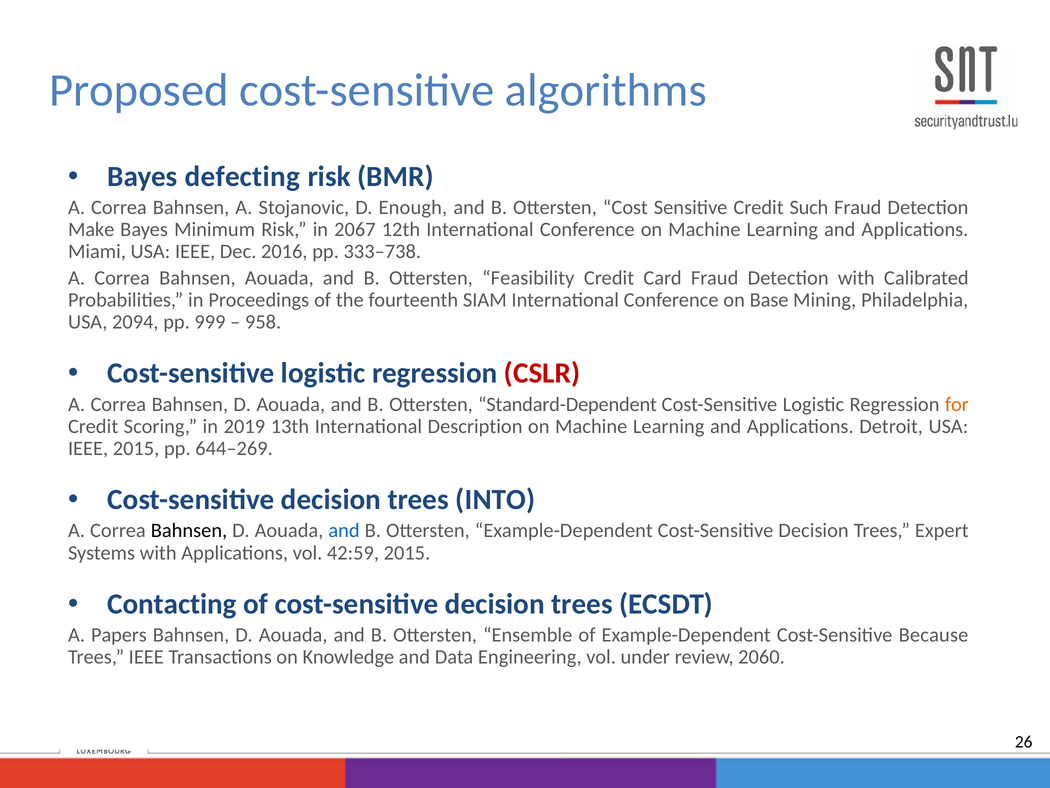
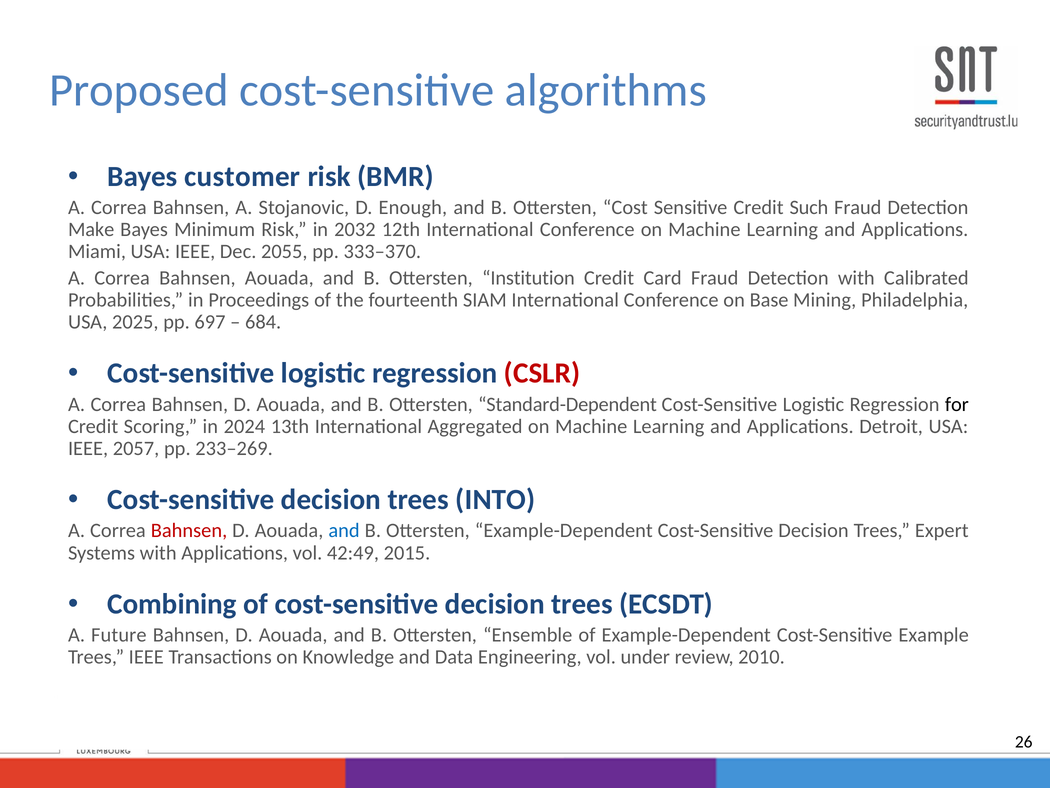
defecting: defecting -> customer
2067: 2067 -> 2032
2016: 2016 -> 2055
333–738: 333–738 -> 333–370
Feasibility: Feasibility -> Institution
2094: 2094 -> 2025
999: 999 -> 697
958: 958 -> 684
for colour: orange -> black
2019: 2019 -> 2024
Description: Description -> Aggregated
IEEE 2015: 2015 -> 2057
644–269: 644–269 -> 233–269
Bahnsen at (189, 530) colour: black -> red
42:59: 42:59 -> 42:49
Contacting: Contacting -> Combining
Papers: Papers -> Future
Because: Because -> Example
2060: 2060 -> 2010
